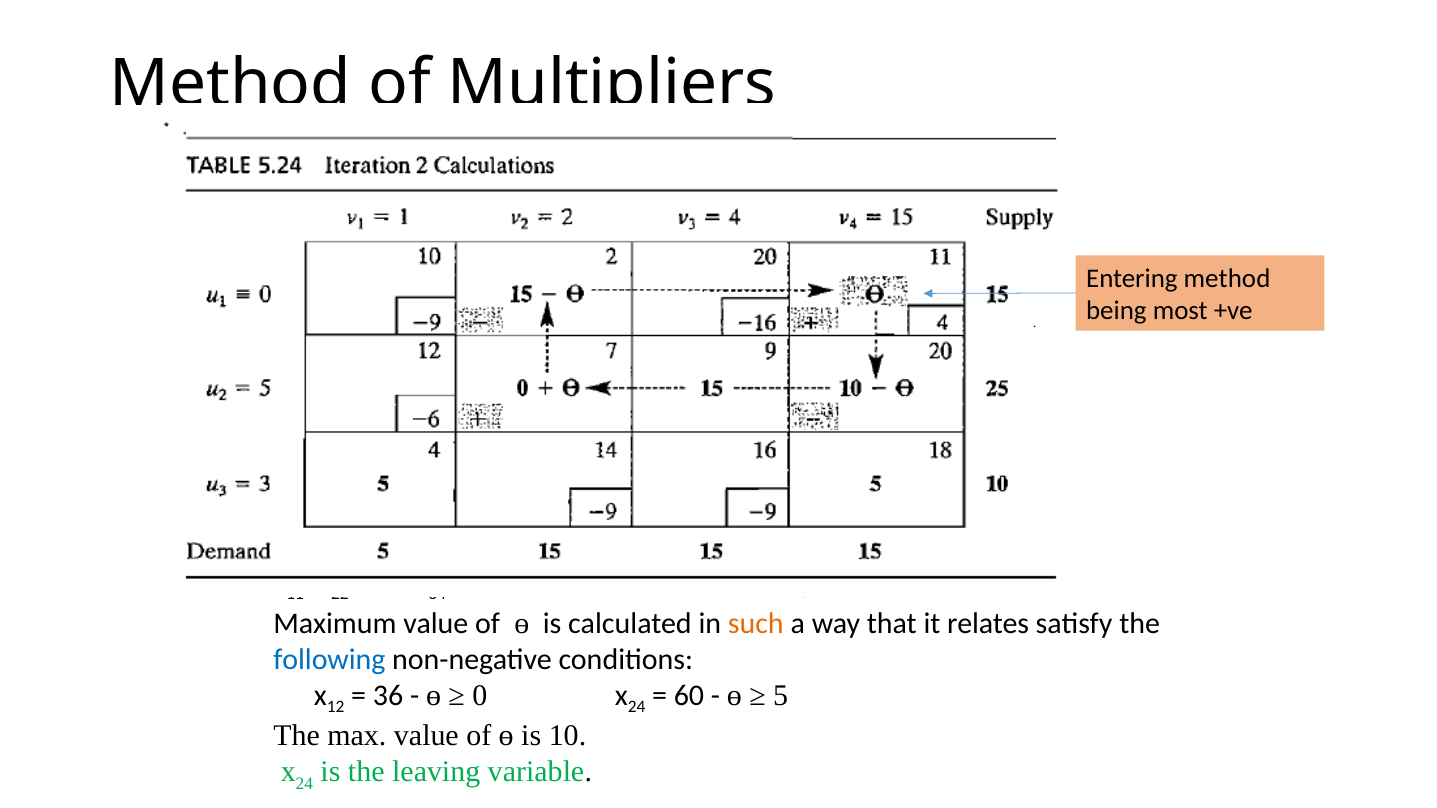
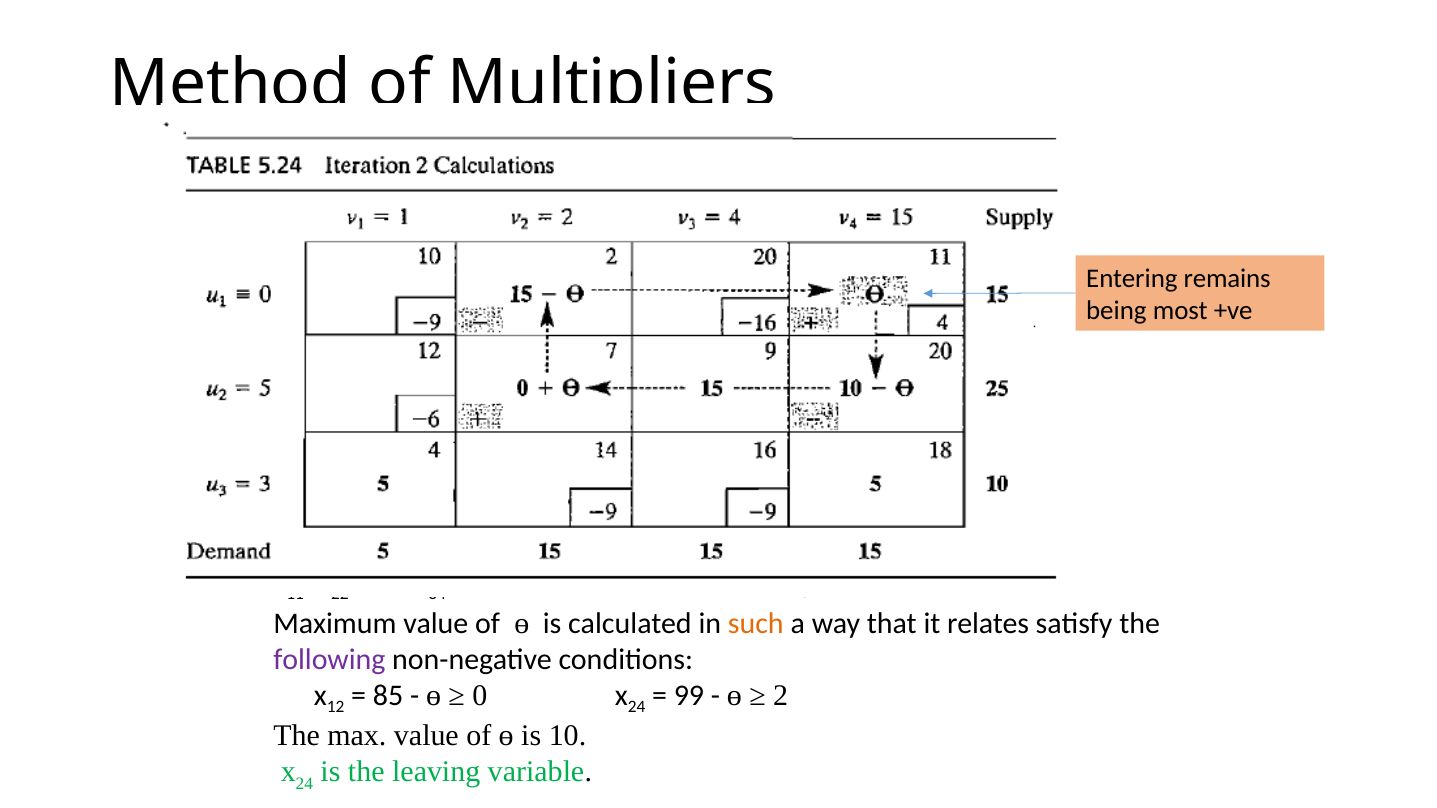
Entering method: method -> remains
following colour: blue -> purple
36: 36 -> 85
60: 60 -> 99
5: 5 -> 2
